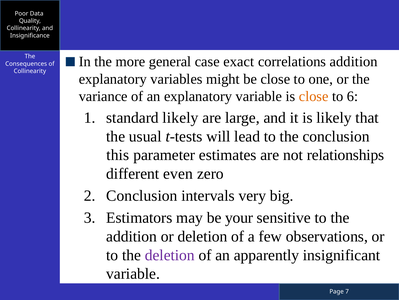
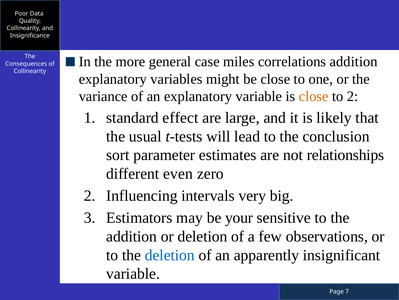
exact: exact -> miles
to 6: 6 -> 2
standard likely: likely -> effect
this: this -> sort
Conclusion at (142, 195): Conclusion -> Influencing
deletion at (170, 255) colour: purple -> blue
